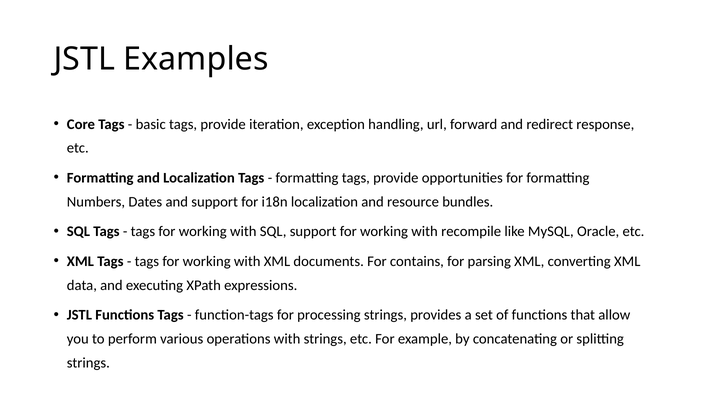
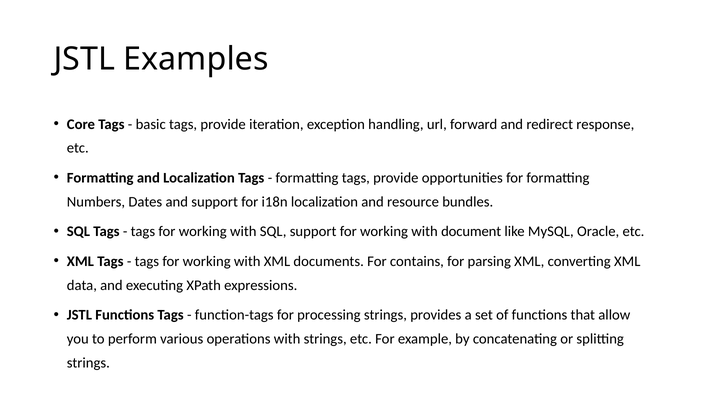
recompile: recompile -> document
